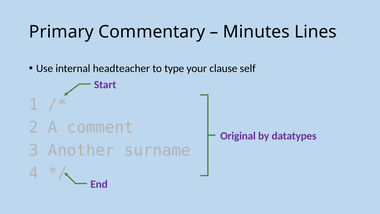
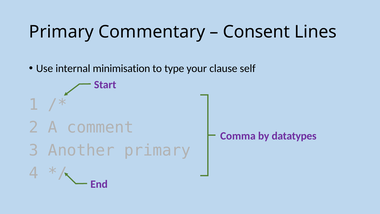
Minutes: Minutes -> Consent
headteacher: headteacher -> minimisation
Original: Original -> Comma
Another surname: surname -> primary
